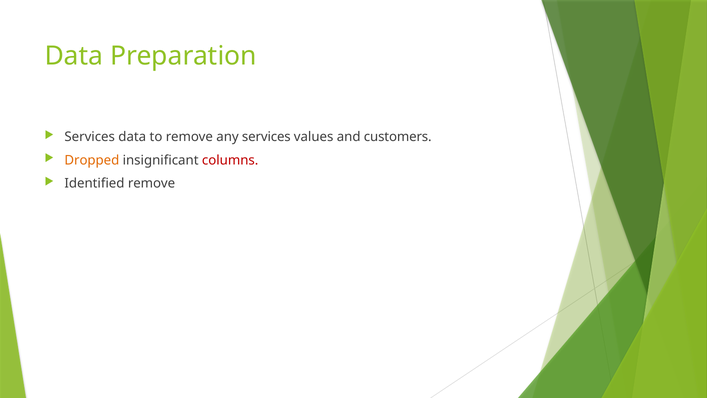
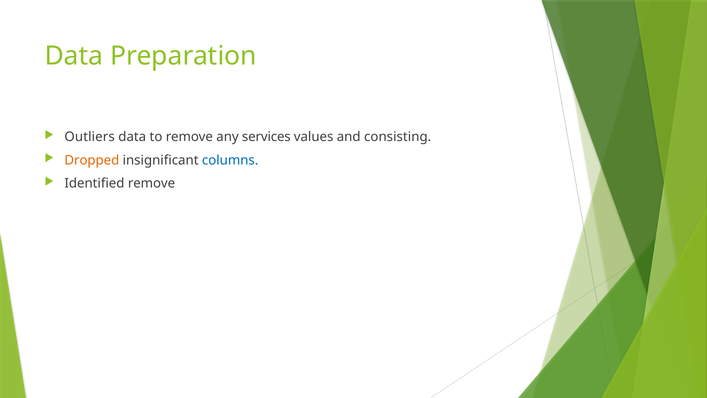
Services at (90, 137): Services -> Outliers
customers: customers -> consisting
columns colour: red -> blue
